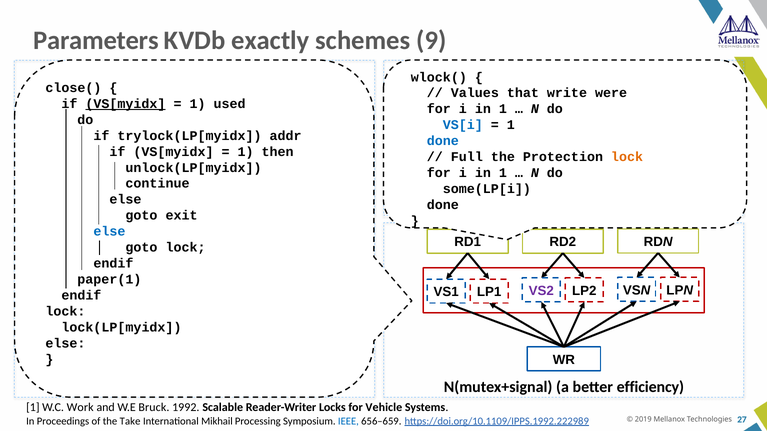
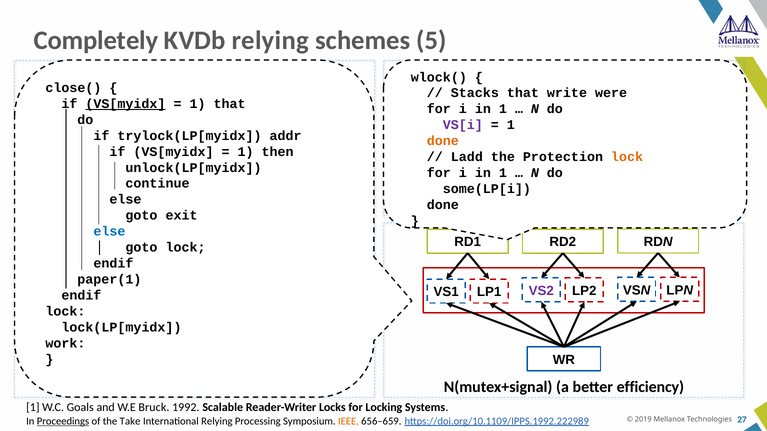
Parameters: Parameters -> Completely
KVDb exactly: exactly -> relying
9: 9 -> 5
Values: Values -> Stacks
1 used: used -> that
VS[i colour: blue -> purple
done at (443, 141) colour: blue -> orange
Full: Full -> Ladd
else at (65, 344): else -> work
Work: Work -> Goals
Vehicle: Vehicle -> Locking
Proceedings underline: none -> present
International Mikhail: Mikhail -> Relying
IEEE colour: blue -> orange
